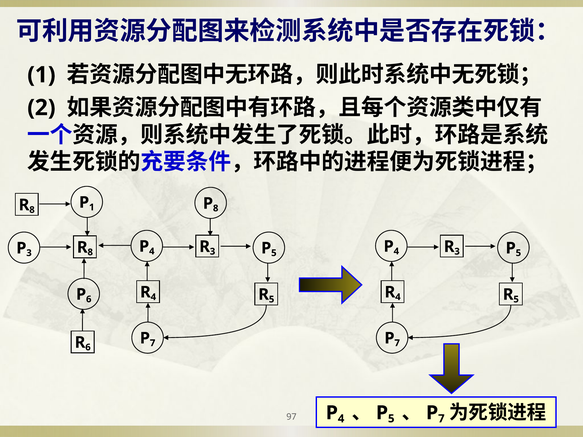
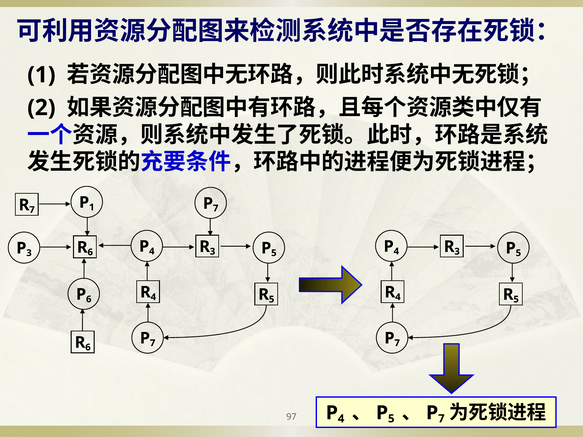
8 at (216, 208): 8 -> 7
8 at (32, 210): 8 -> 7
8 at (90, 252): 8 -> 6
